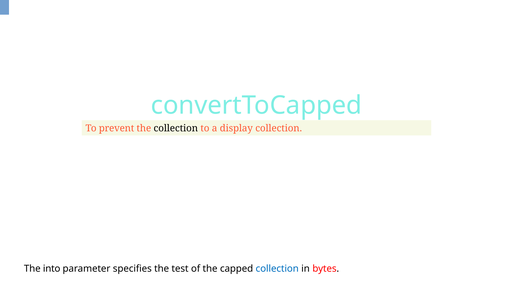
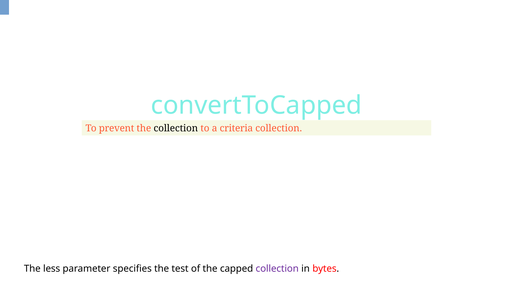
display: display -> criteria
into: into -> less
collection at (277, 269) colour: blue -> purple
